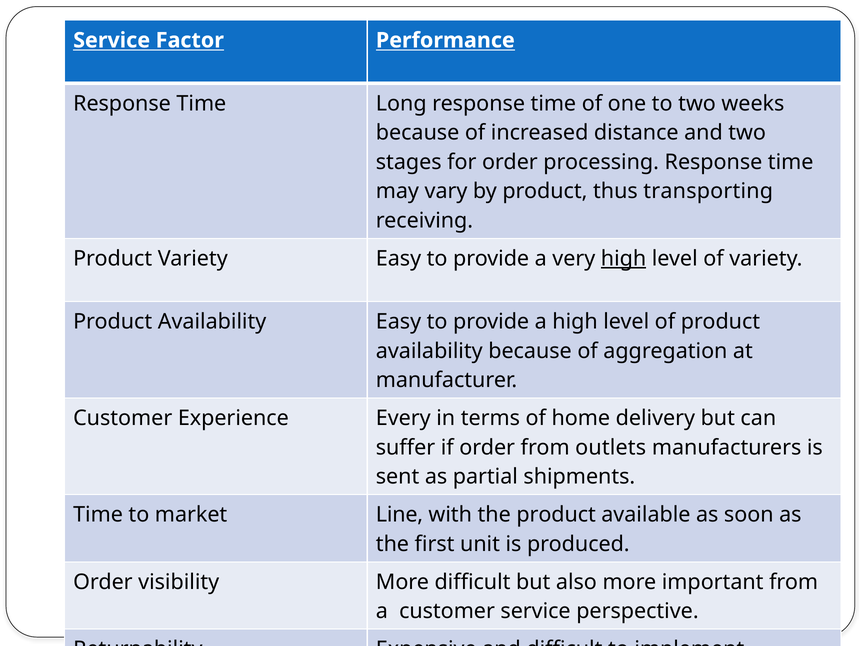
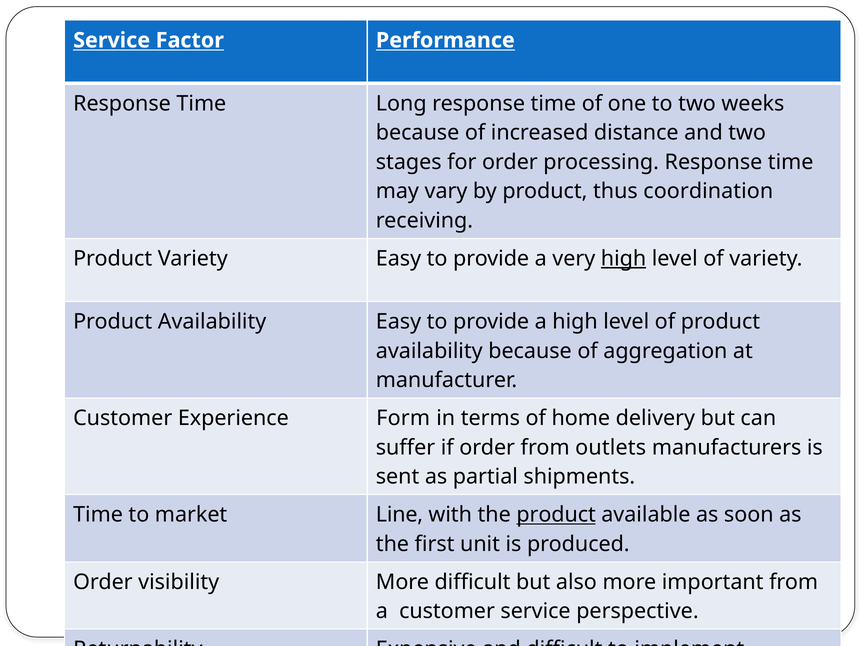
transporting: transporting -> coordination
Every: Every -> Form
product at (556, 515) underline: none -> present
